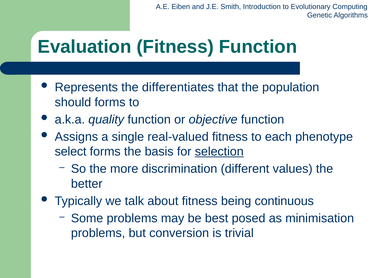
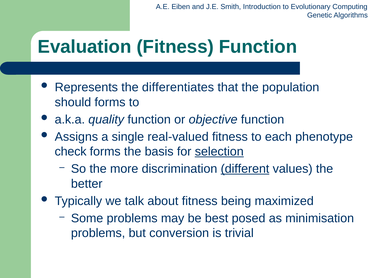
select: select -> check
different underline: none -> present
continuous: continuous -> maximized
